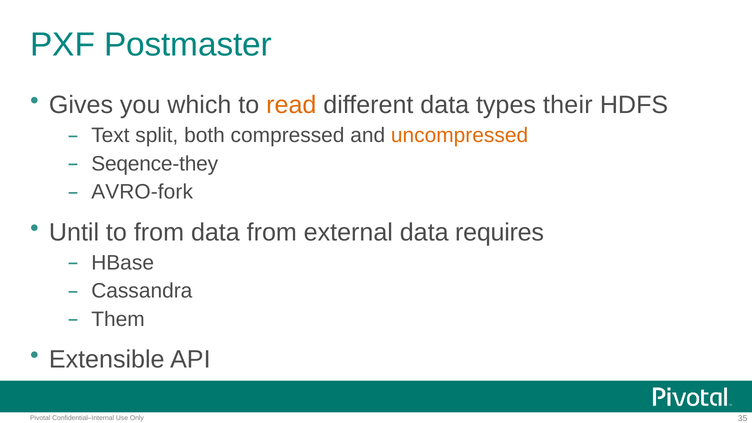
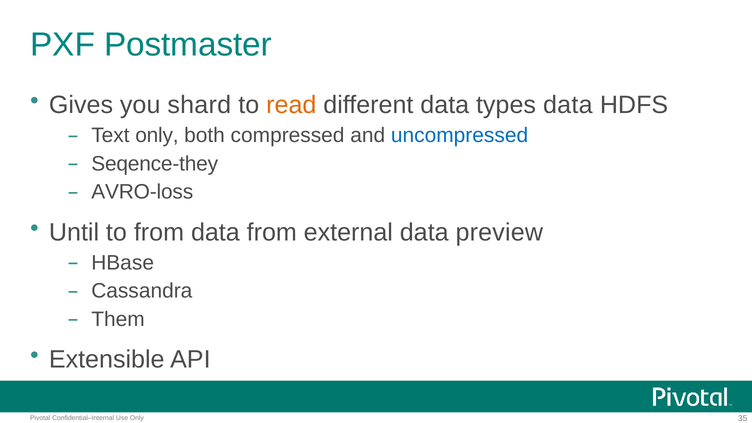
which: which -> shard
types their: their -> data
Text split: split -> only
uncompressed colour: orange -> blue
AVRO-fork: AVRO-fork -> AVRO-loss
requires: requires -> preview
